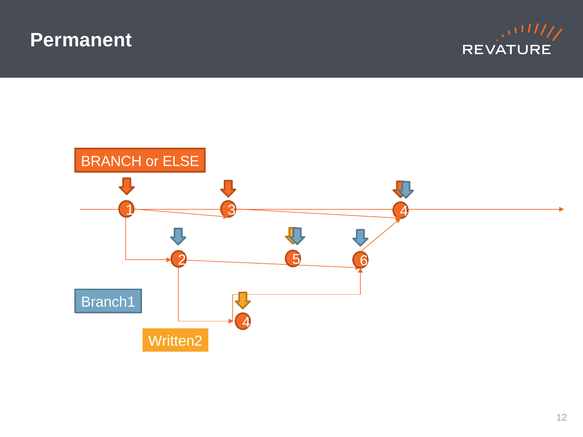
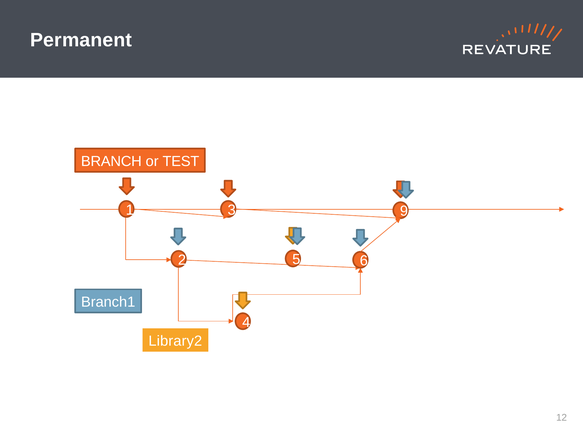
ELSE: ELSE -> TEST
3 4: 4 -> 9
Written2: Written2 -> Library2
